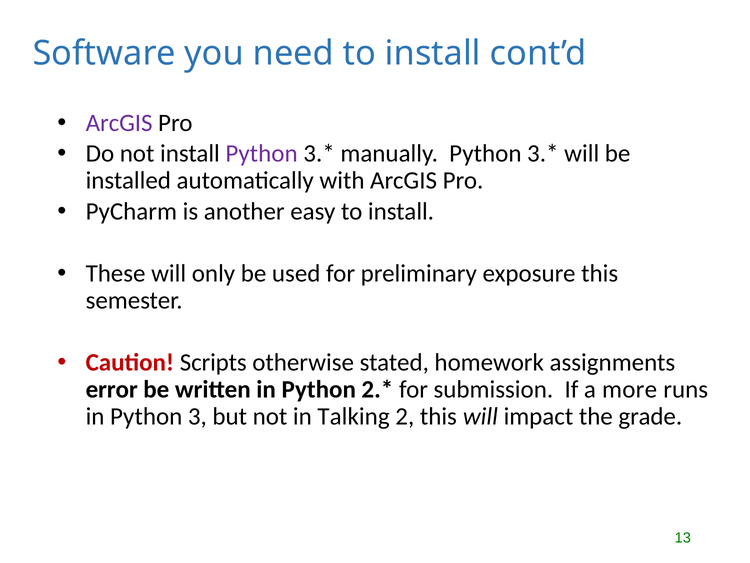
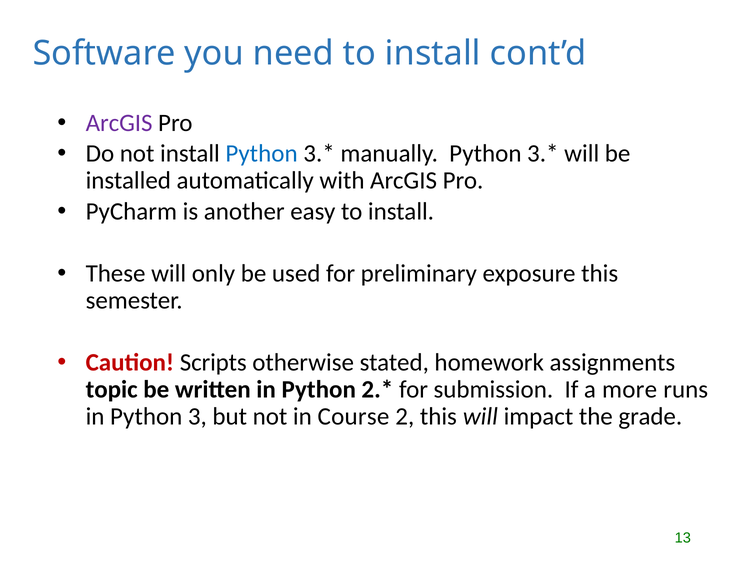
Python at (262, 154) colour: purple -> blue
error: error -> topic
Talking: Talking -> Course
